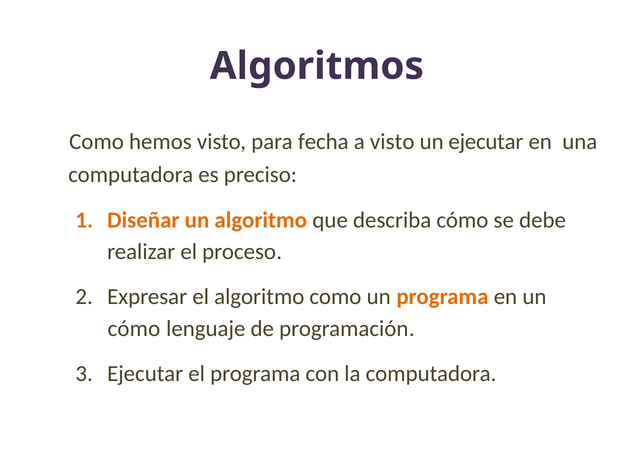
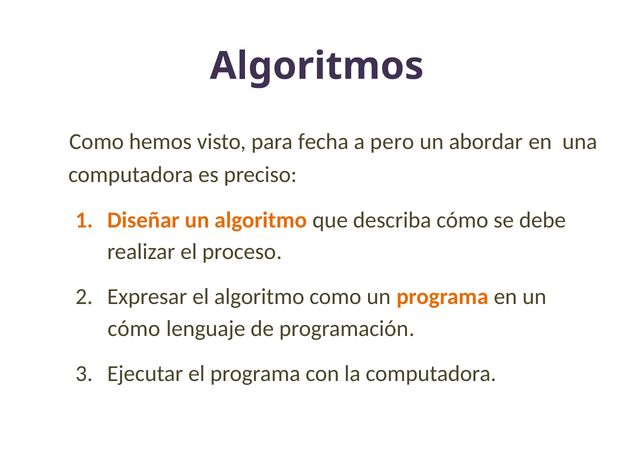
a visto: visto -> pero
un ejecutar: ejecutar -> abordar
